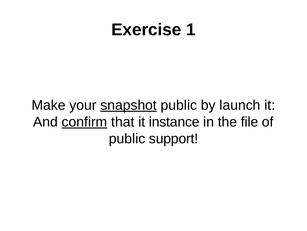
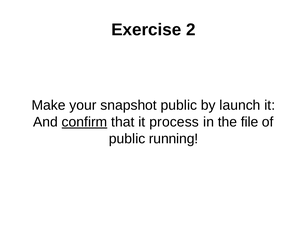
1: 1 -> 2
snapshot underline: present -> none
instance: instance -> process
support: support -> running
